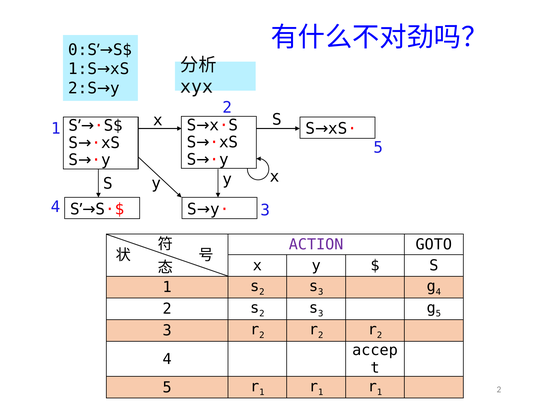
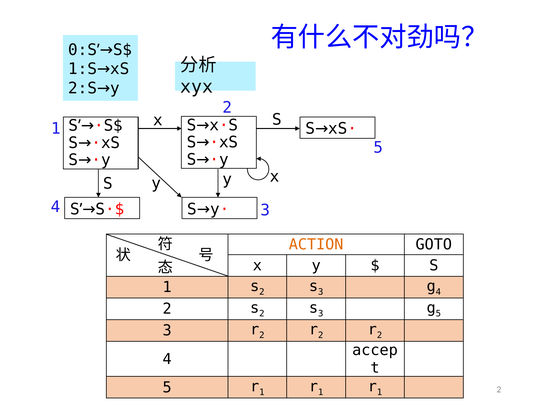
ACTION colour: purple -> orange
